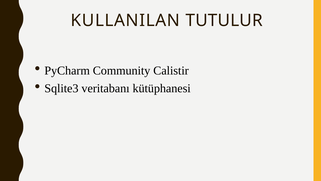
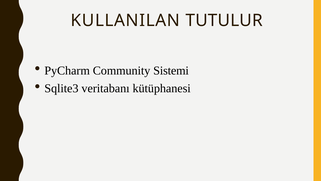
Calistir: Calistir -> Sistemi
